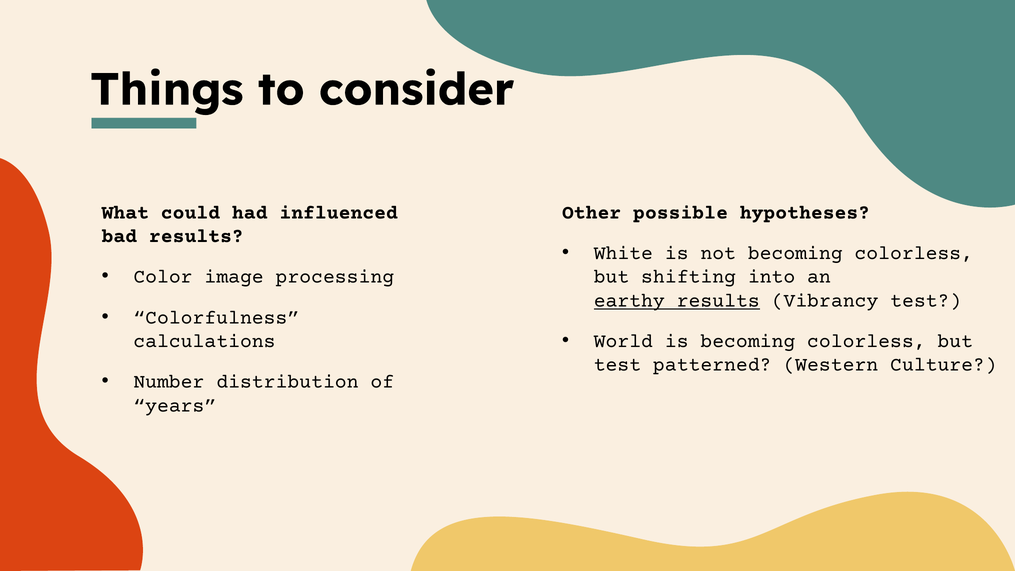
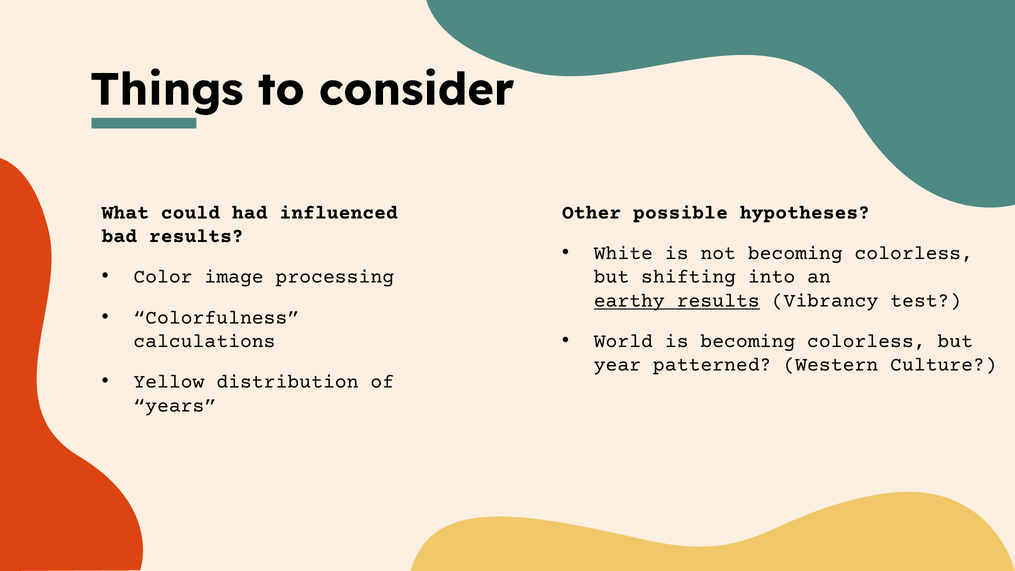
test at (617, 364): test -> year
Number: Number -> Yellow
